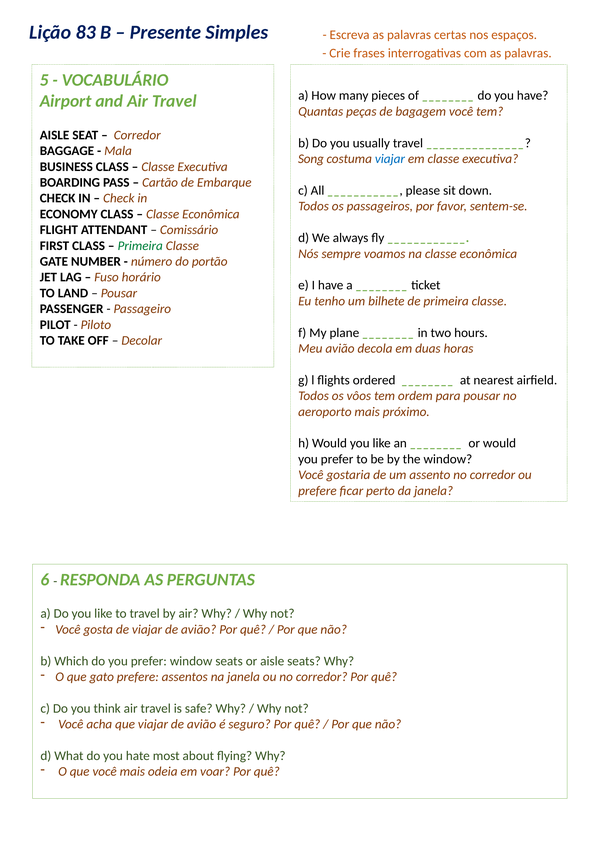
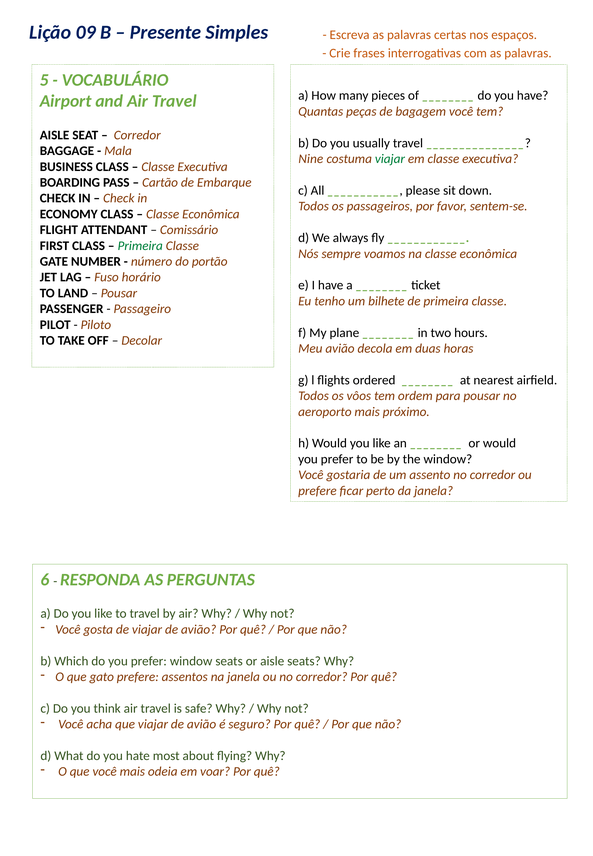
83: 83 -> 09
Song: Song -> Nine
viajar at (390, 159) colour: blue -> green
